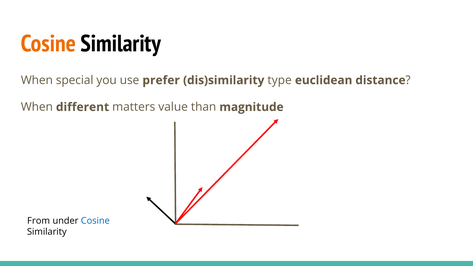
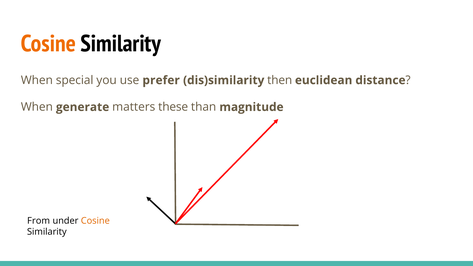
type: type -> then
different: different -> generate
value: value -> these
Cosine at (95, 221) colour: blue -> orange
